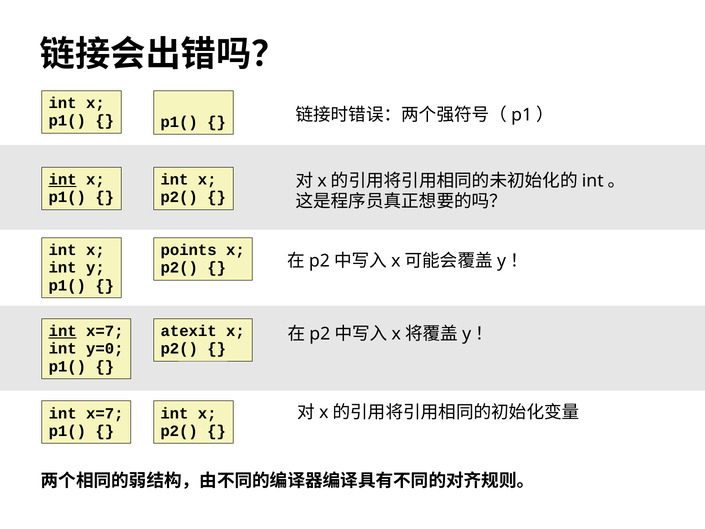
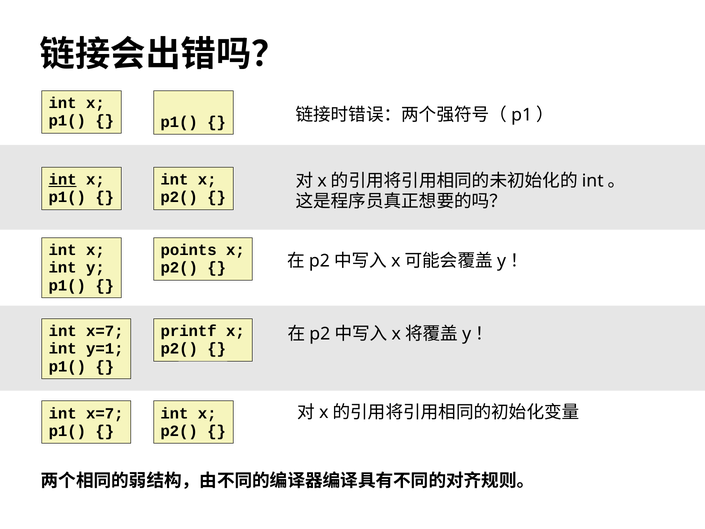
int at (63, 331) underline: present -> none
atexit: atexit -> printf
y=0: y=0 -> y=1
